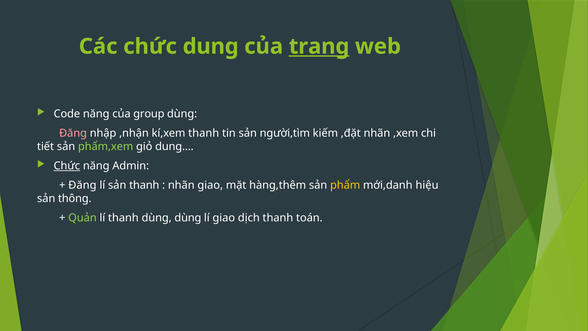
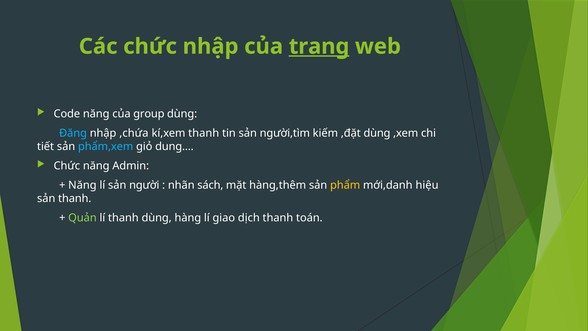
chức dung: dung -> nhập
Đăng at (73, 133) colour: pink -> light blue
,nhận: ,nhận -> ,chứa
,đặt nhãn: nhãn -> dùng
phẩm,xem colour: light green -> light blue
Chức at (67, 166) underline: present -> none
Đăng at (82, 185): Đăng -> Năng
sản thanh: thanh -> người
nhãn giao: giao -> sách
sản thông: thông -> thanh
dùng dùng: dùng -> hàng
